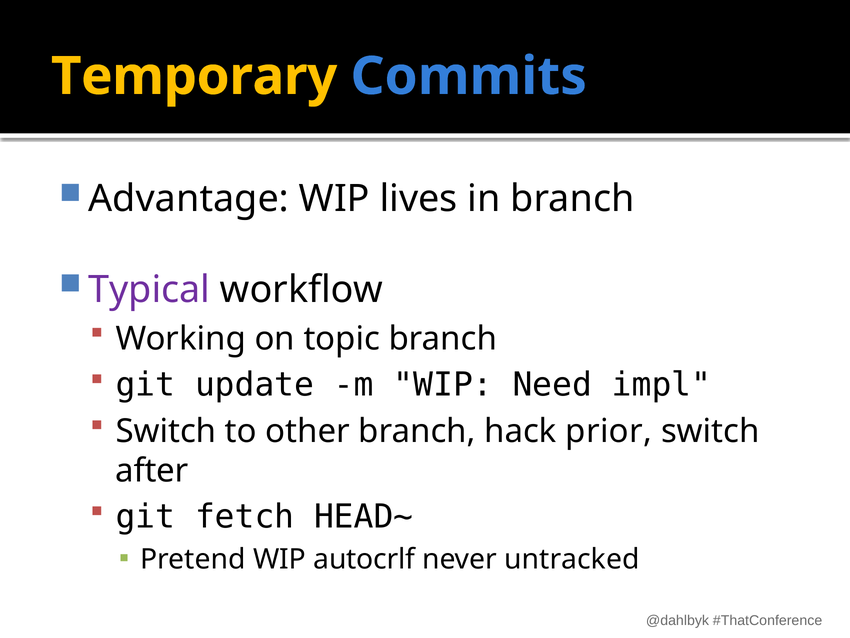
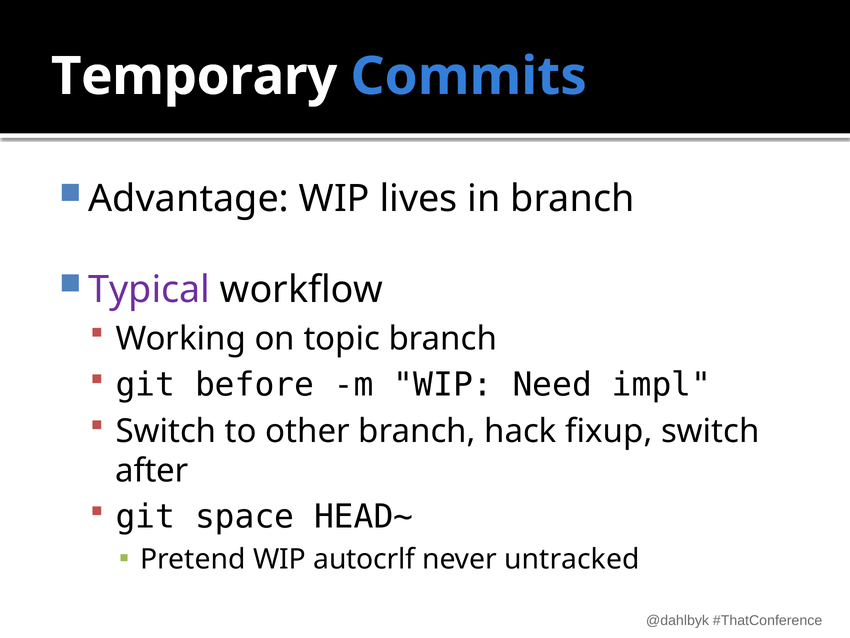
Temporary colour: yellow -> white
update: update -> before
prior: prior -> fixup
fetch: fetch -> space
